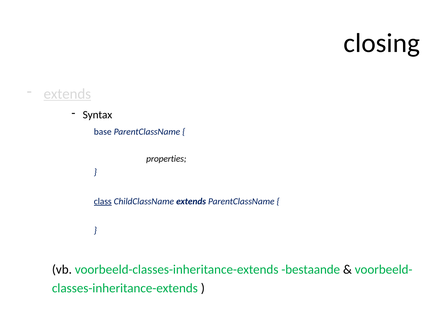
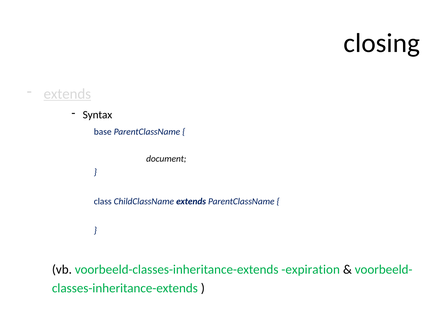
properties: properties -> document
class underline: present -> none
bestaande: bestaande -> expiration
